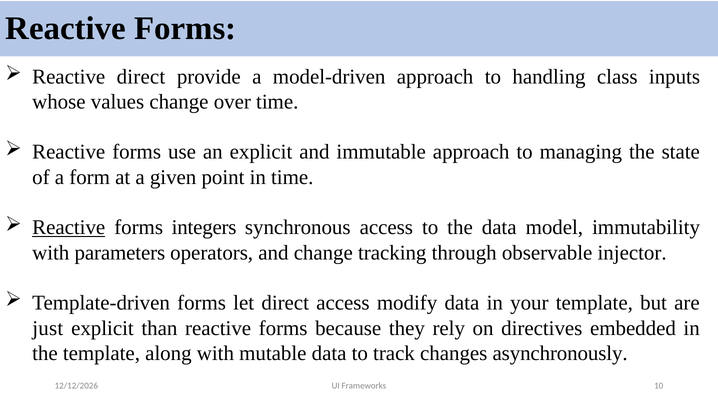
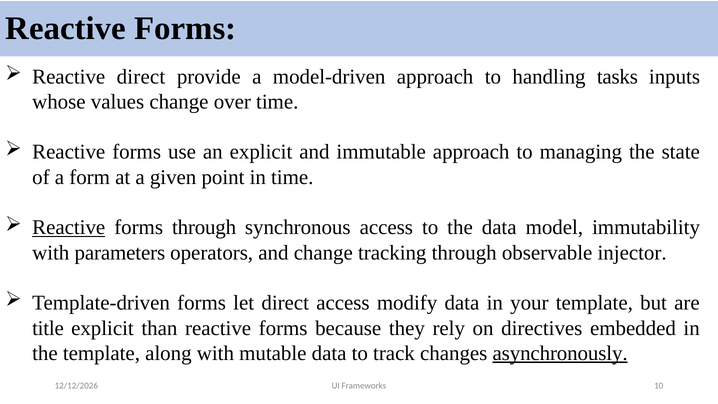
class: class -> tasks
forms integers: integers -> through
just: just -> title
asynchronously underline: none -> present
